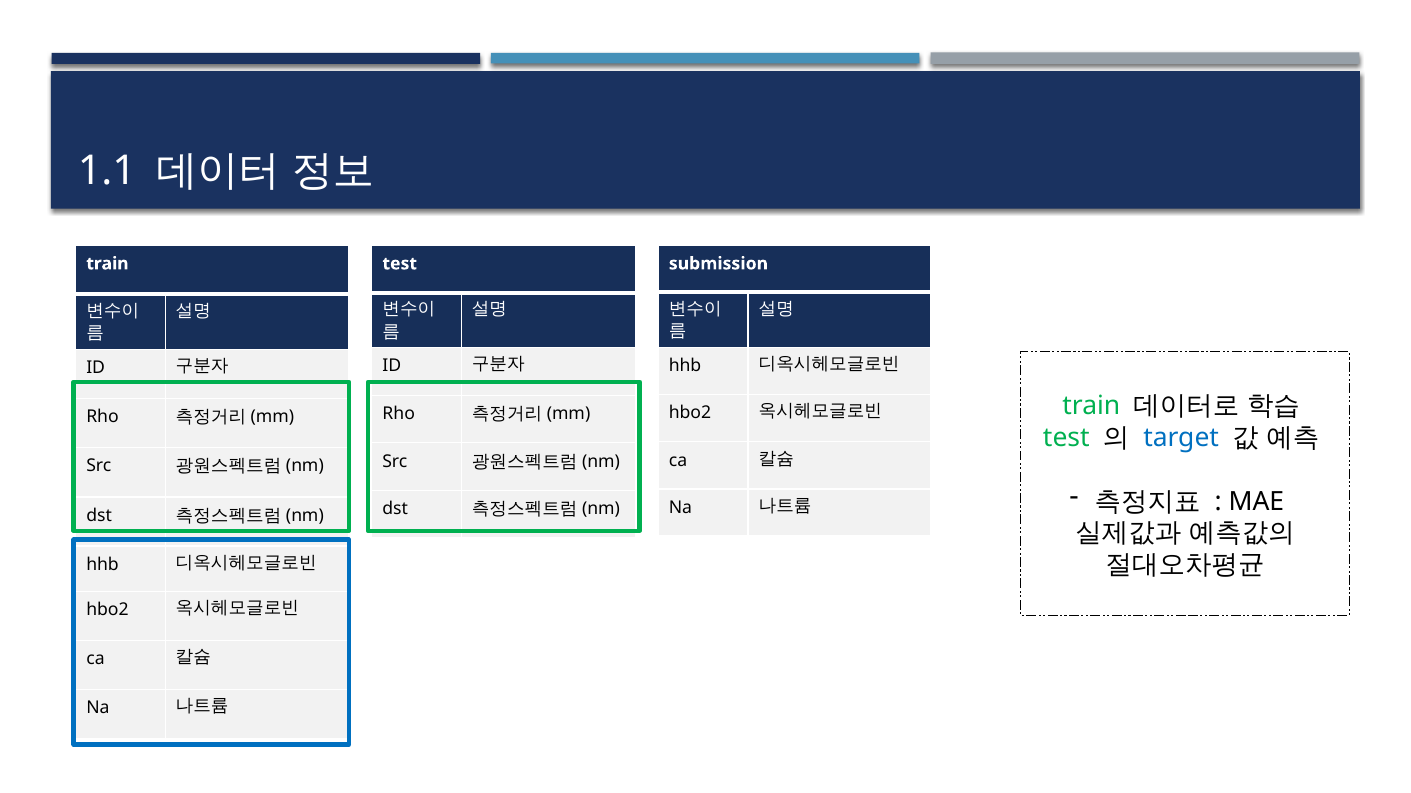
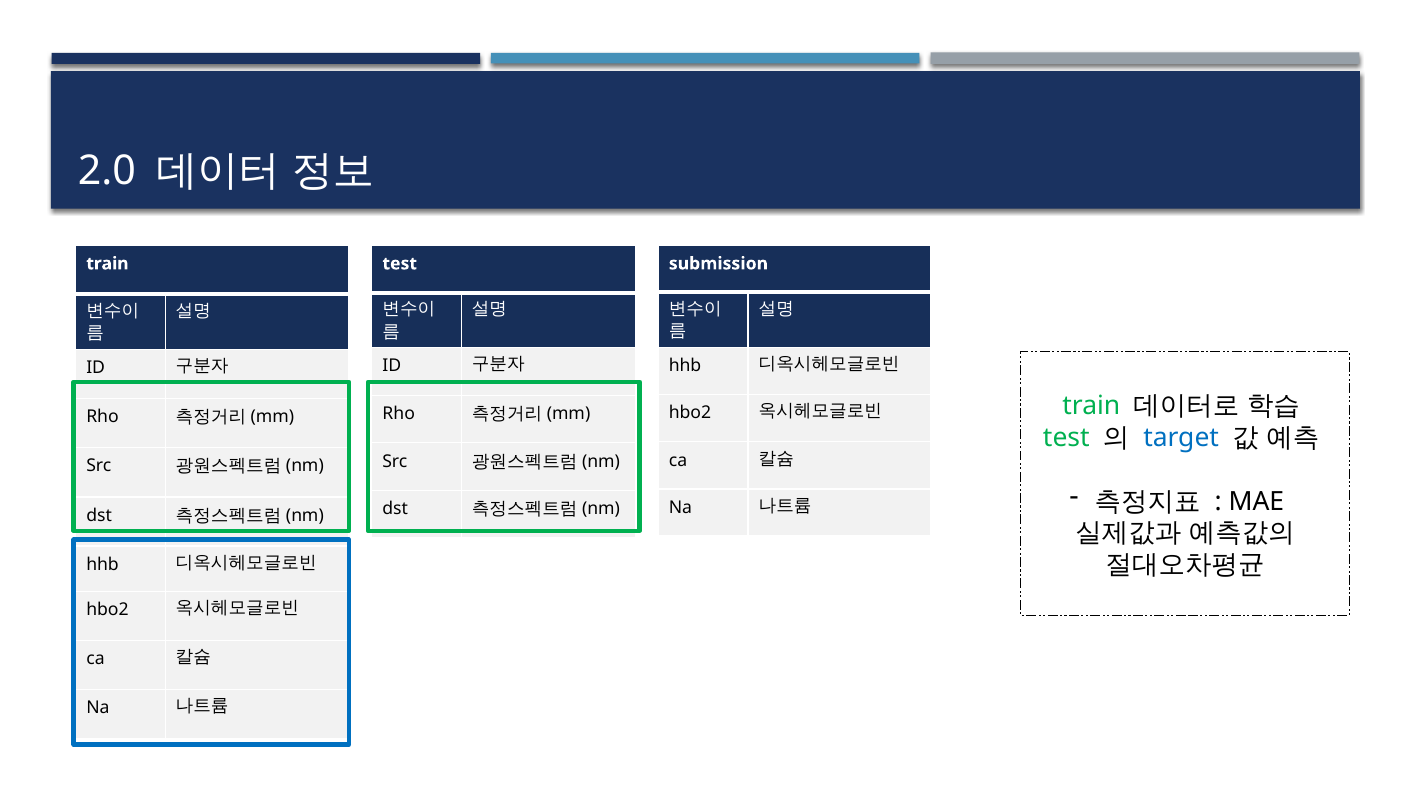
1.1: 1.1 -> 2.0
